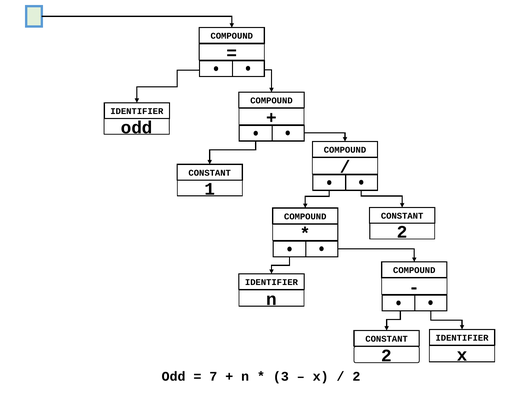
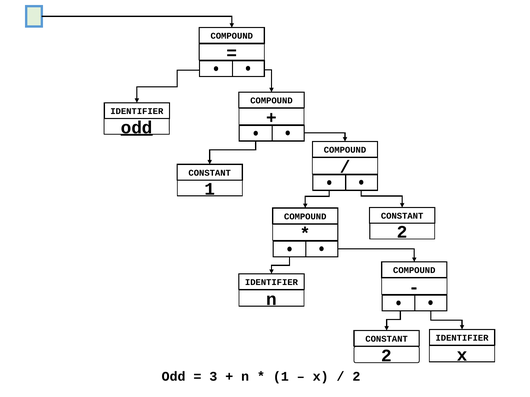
odd at (137, 128) underline: none -> present
7: 7 -> 3
3 at (281, 377): 3 -> 1
